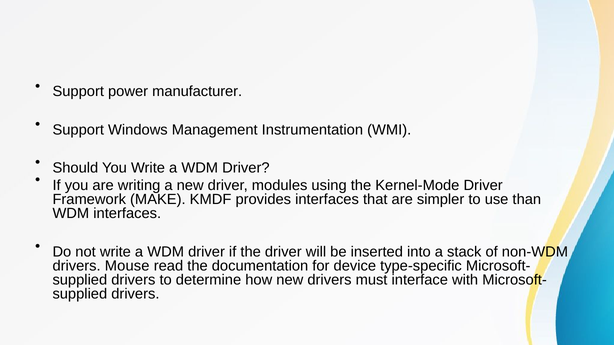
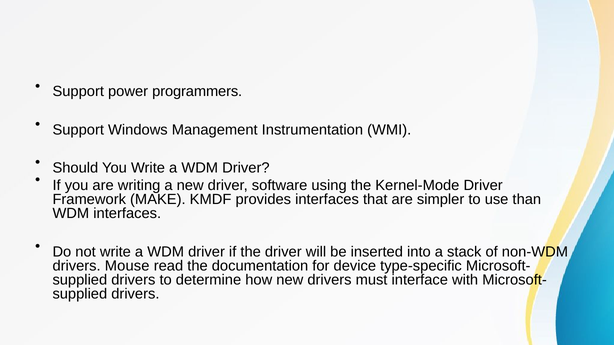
manufacturer: manufacturer -> programmers
modules: modules -> software
